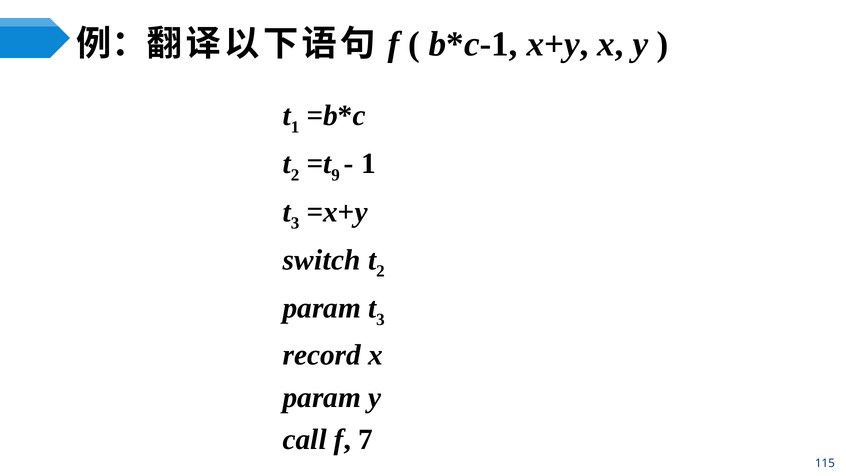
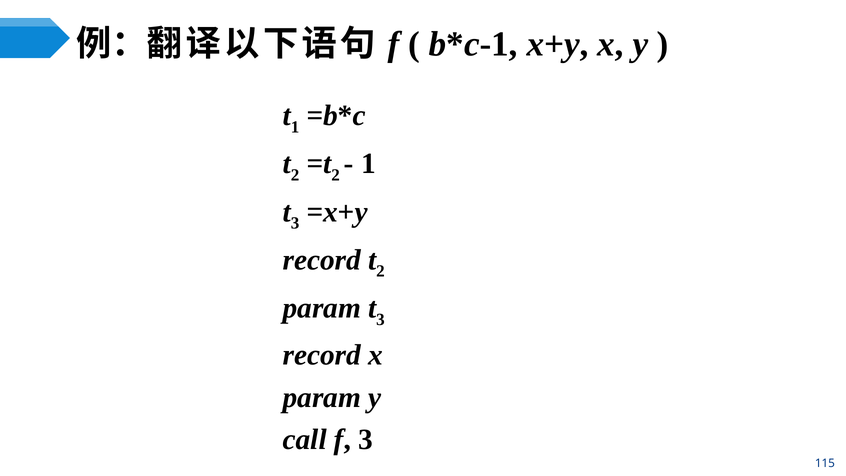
9 at (336, 175): 9 -> 2
switch at (322, 260): switch -> record
f 7: 7 -> 3
